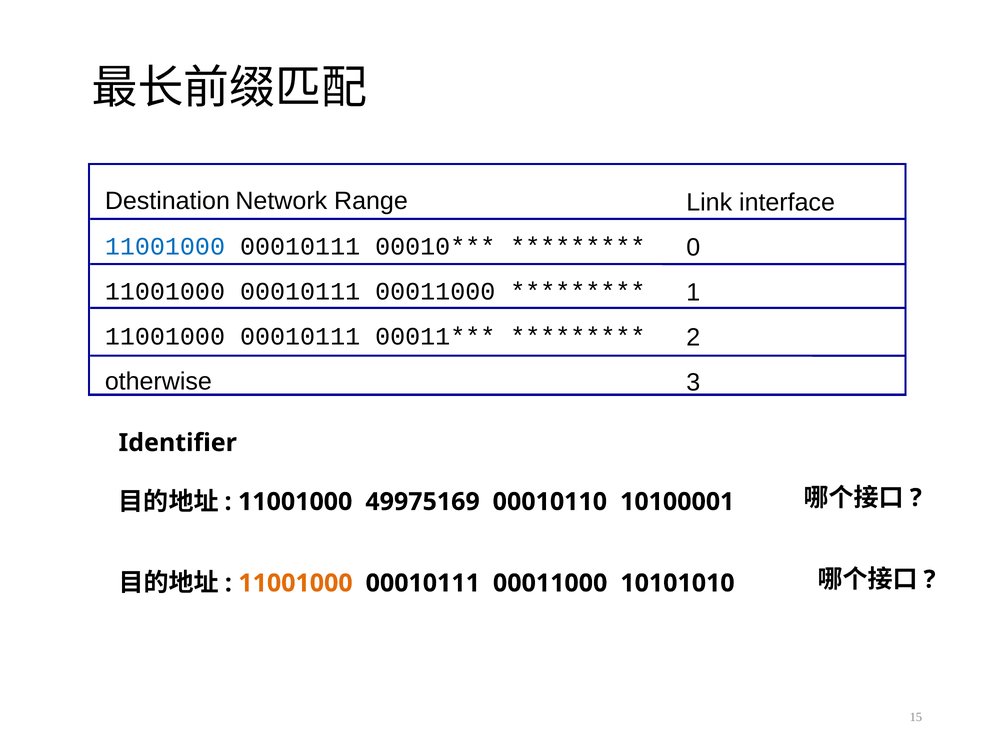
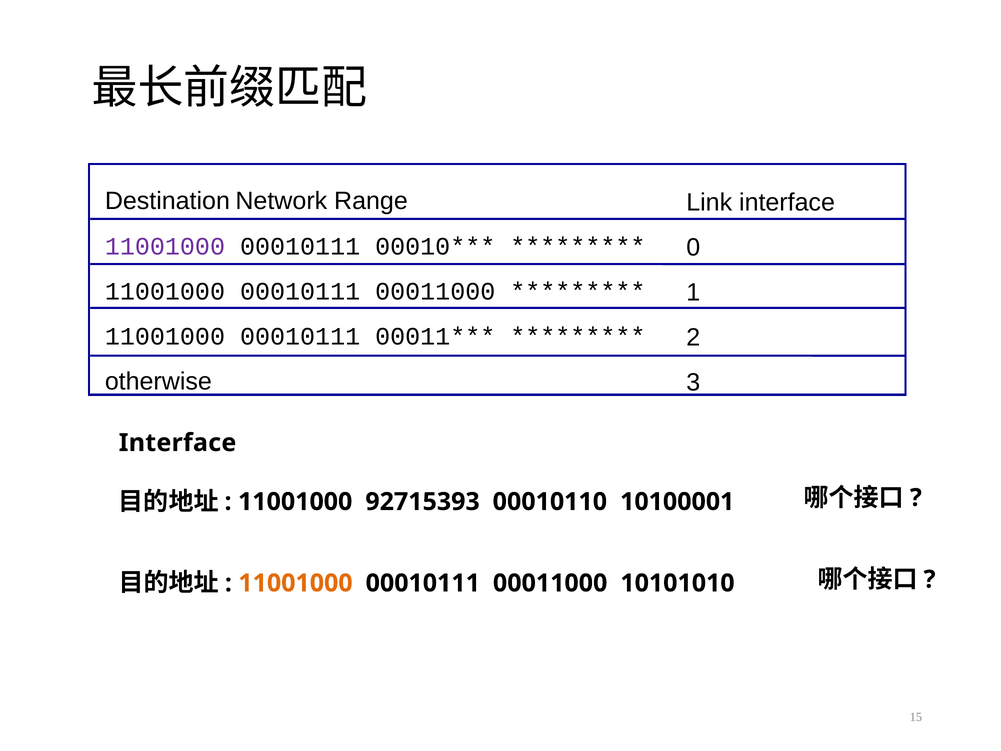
11001000 at (165, 246) colour: blue -> purple
Identifier at (178, 443): Identifier -> Interface
49975169: 49975169 -> 92715393
